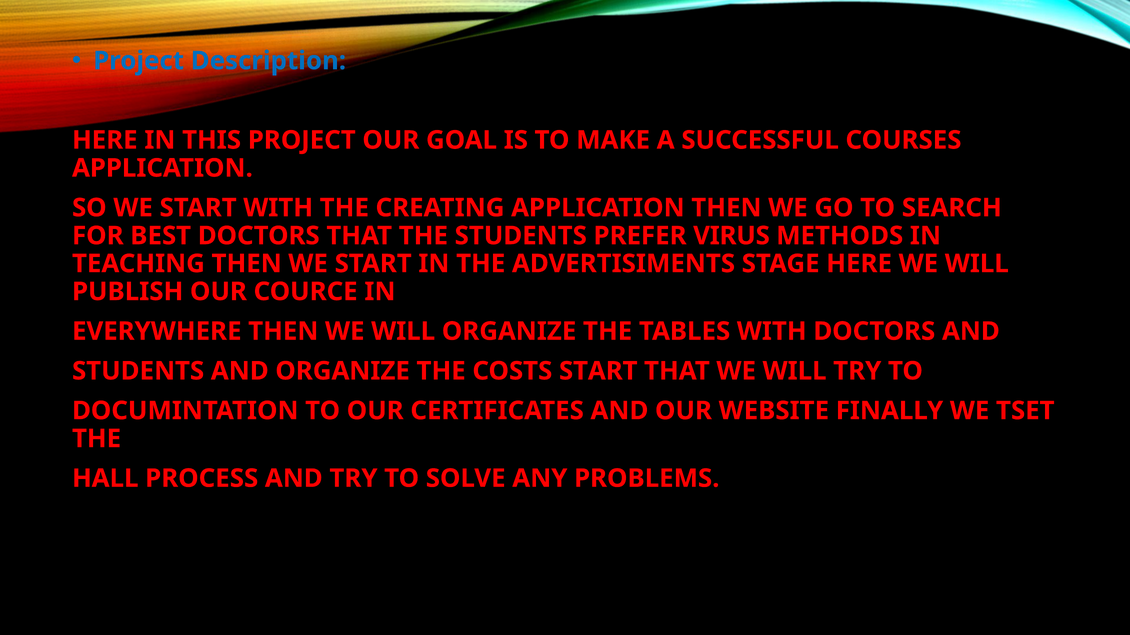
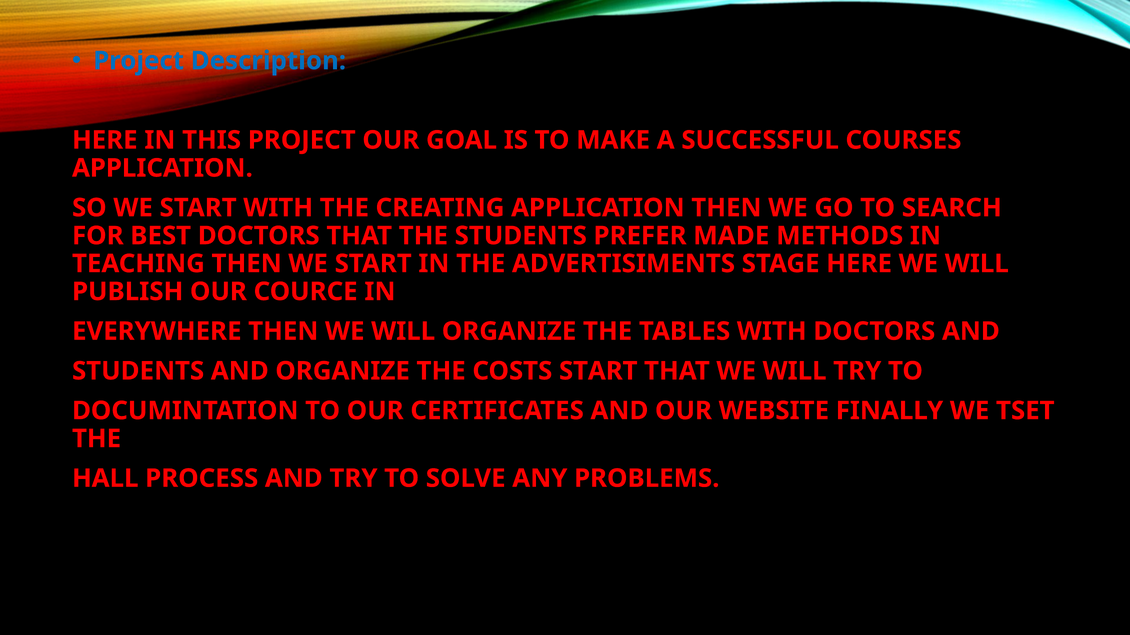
VIRUS: VIRUS -> MADE
